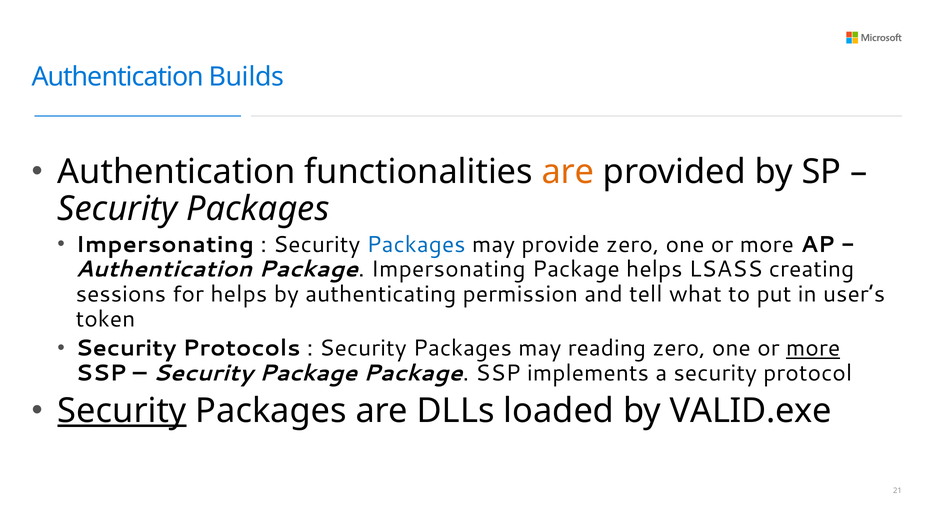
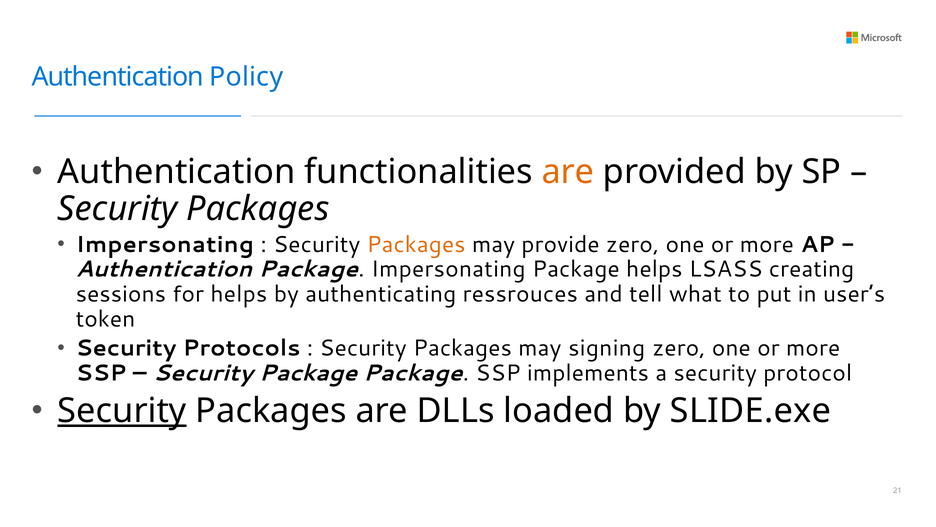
Builds: Builds -> Policy
Packages at (416, 244) colour: blue -> orange
permission: permission -> ressrouces
reading: reading -> signing
more at (813, 348) underline: present -> none
VALID.exe: VALID.exe -> SLIDE.exe
